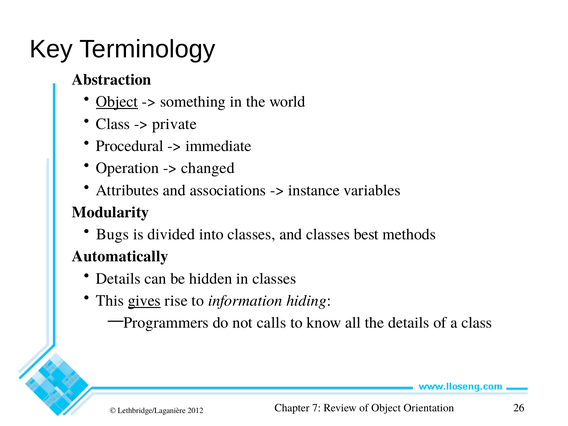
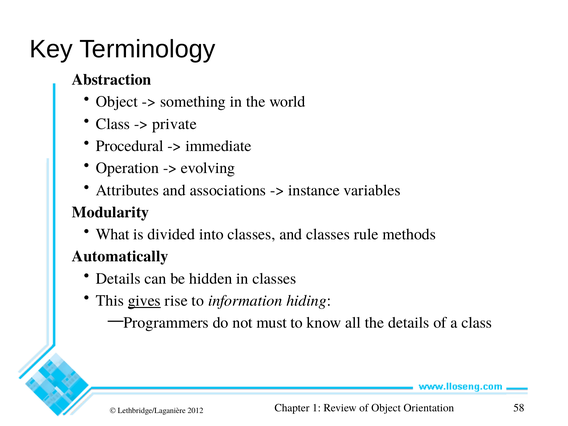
Object at (117, 102) underline: present -> none
changed: changed -> evolving
Bugs: Bugs -> What
best: best -> rule
calls: calls -> must
7: 7 -> 1
26: 26 -> 58
